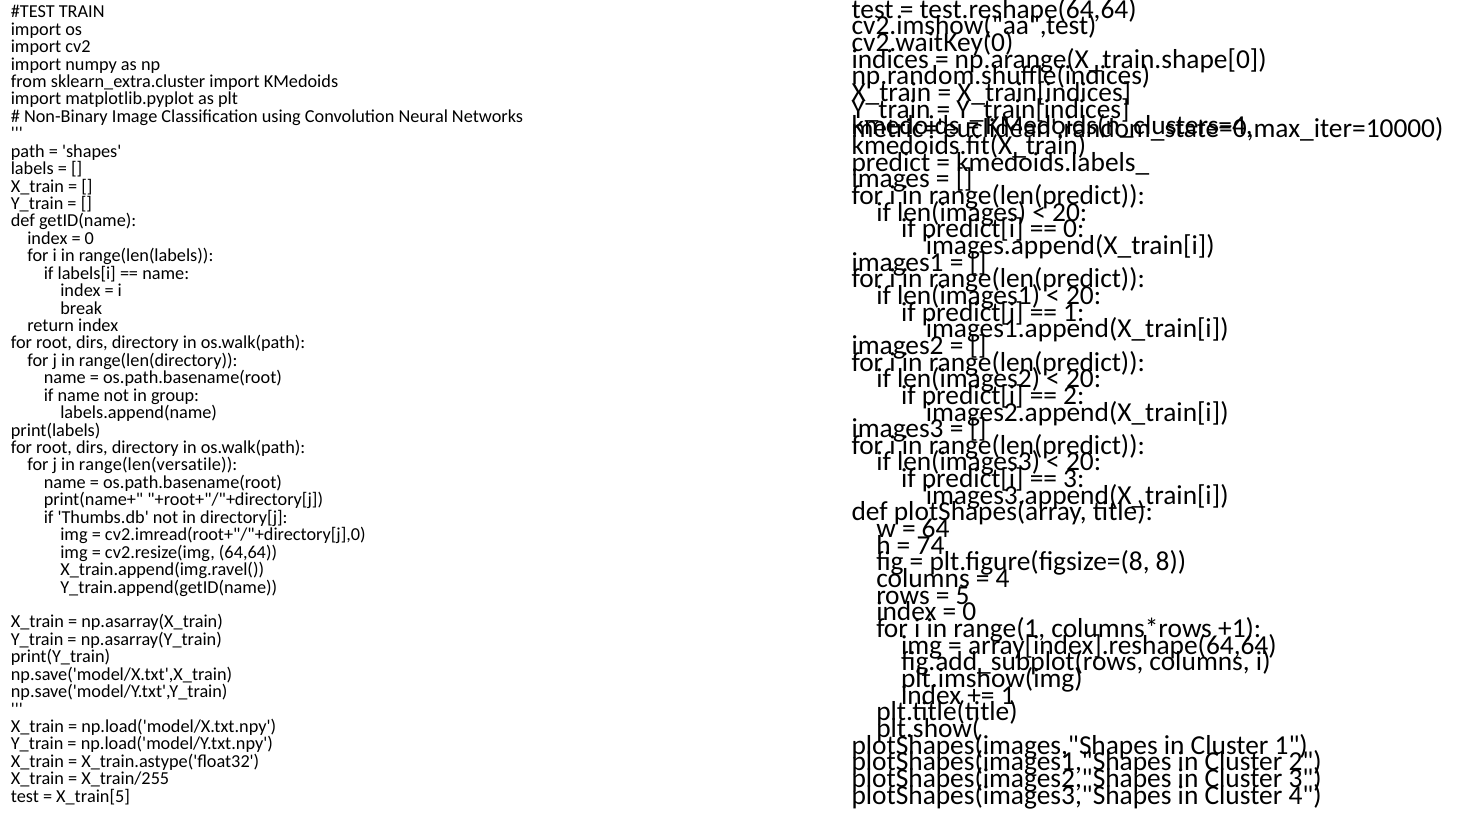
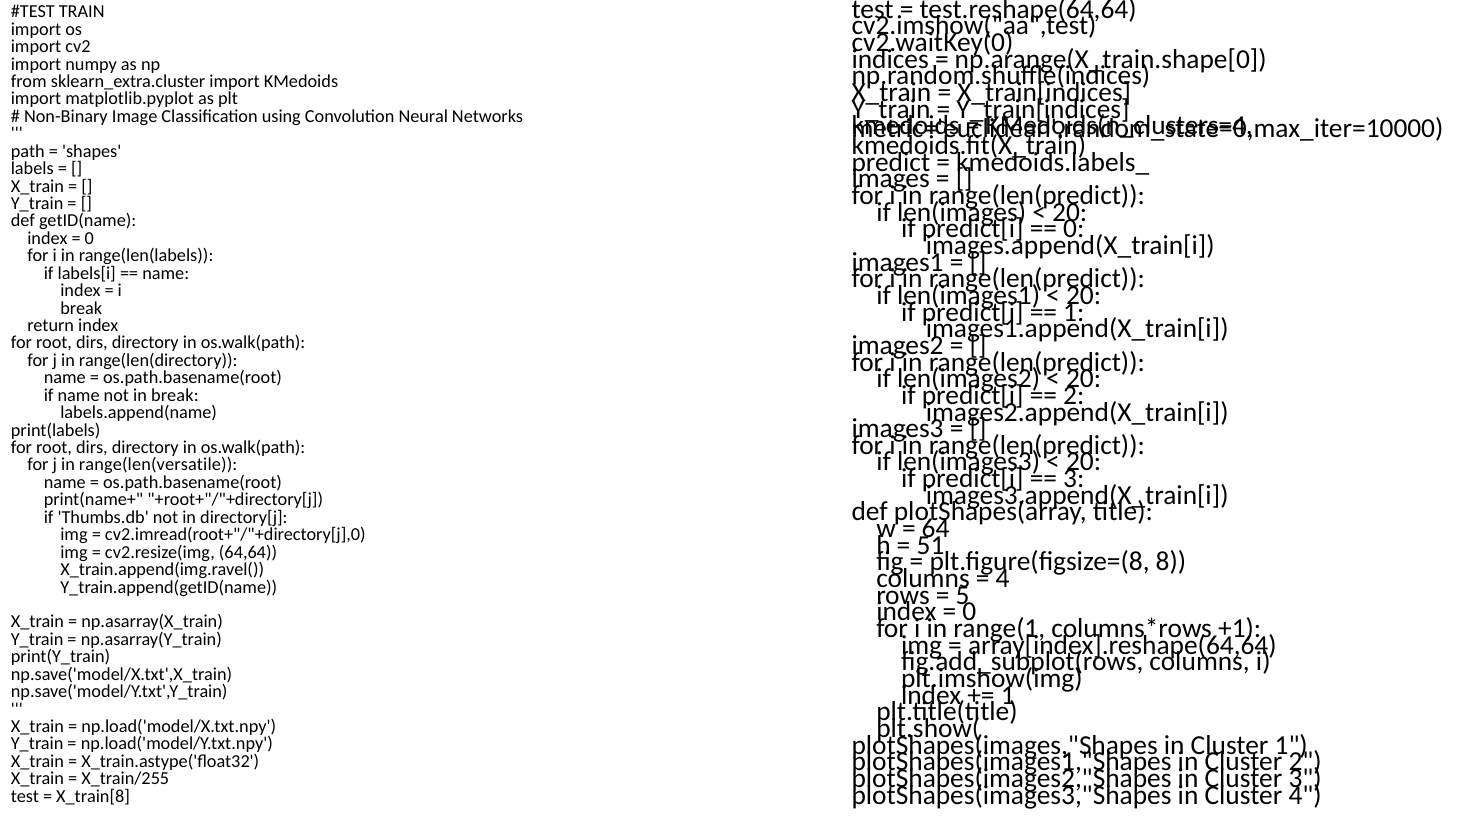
in group: group -> break
74: 74 -> 51
X_train[5: X_train[5 -> X_train[8
